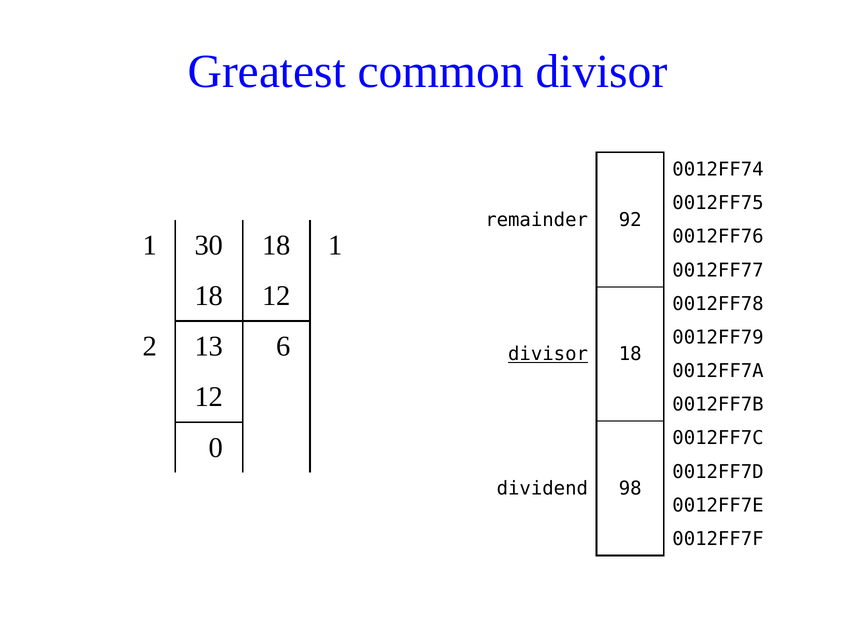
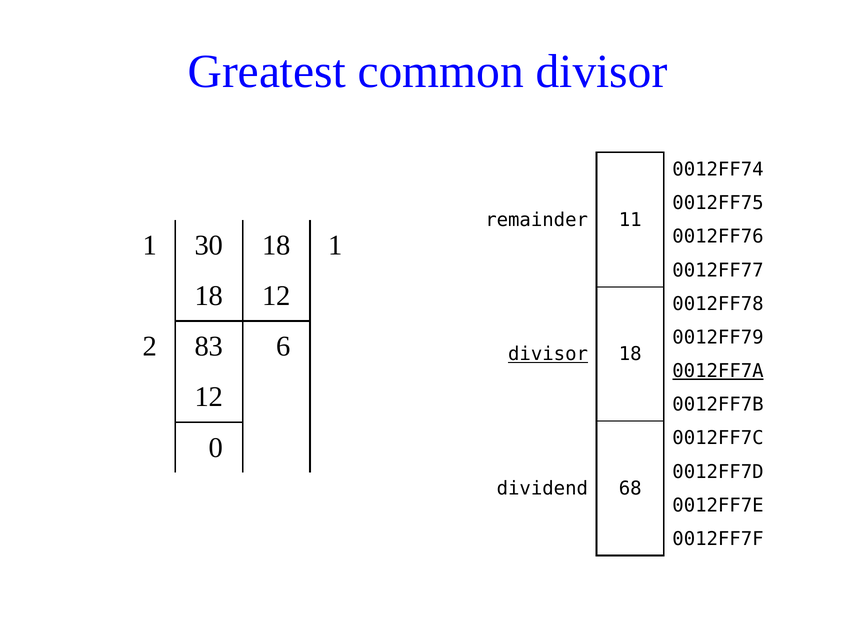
92: 92 -> 11
13: 13 -> 83
0012FF7A underline: none -> present
98: 98 -> 68
